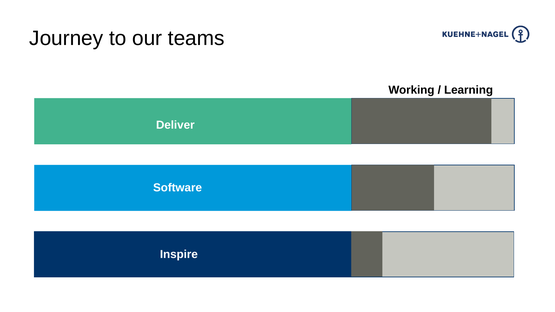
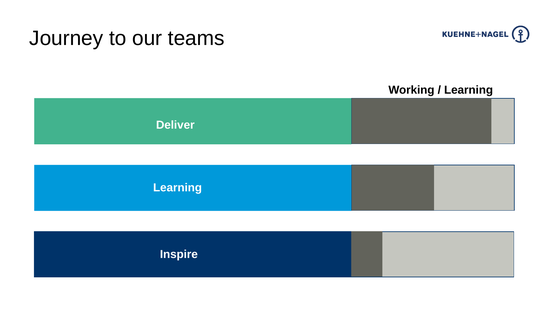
Software at (178, 188): Software -> Learning
